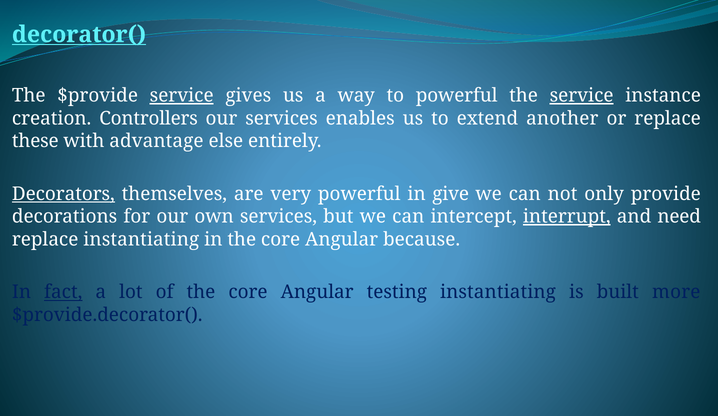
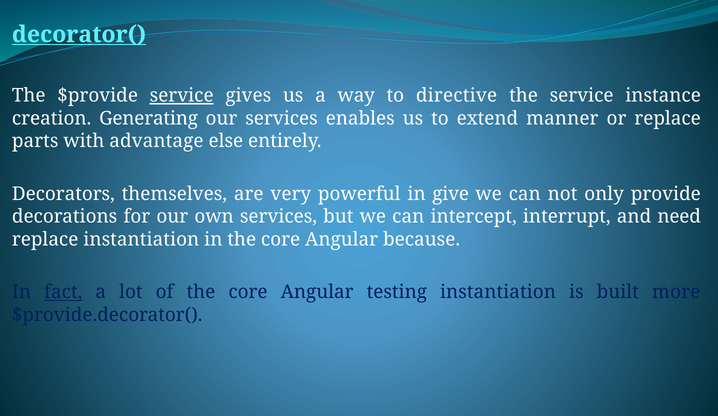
to powerful: powerful -> directive
service at (582, 96) underline: present -> none
Controllers: Controllers -> Generating
another: another -> manner
these: these -> parts
Decorators underline: present -> none
interrupt underline: present -> none
replace instantiating: instantiating -> instantiation
testing instantiating: instantiating -> instantiation
